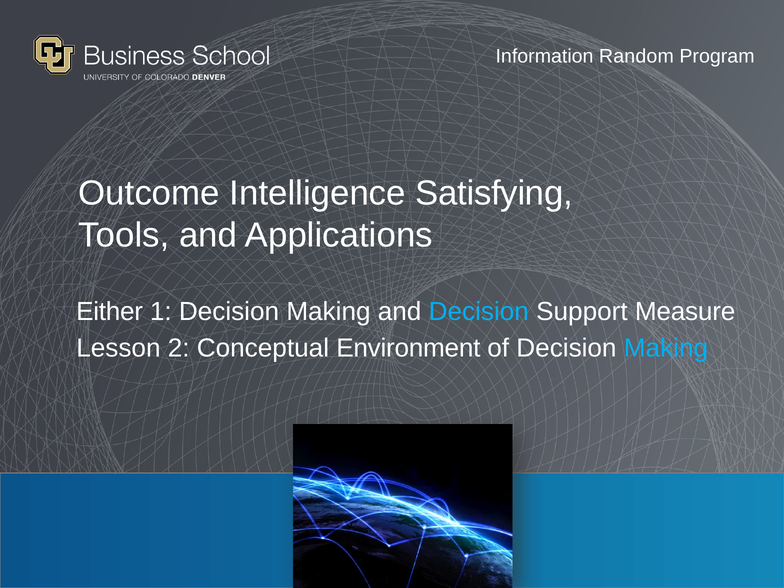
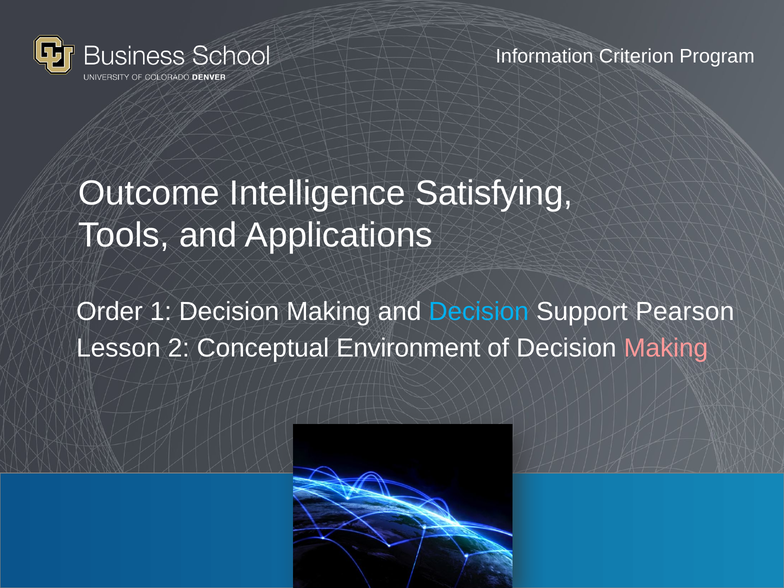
Random: Random -> Criterion
Either: Either -> Order
Measure: Measure -> Pearson
Making at (666, 348) colour: light blue -> pink
